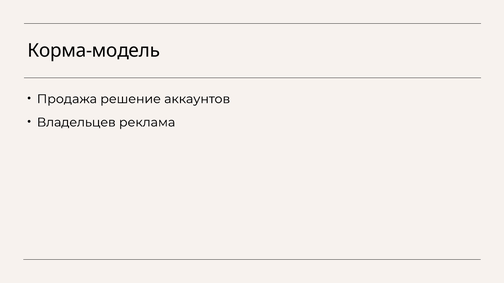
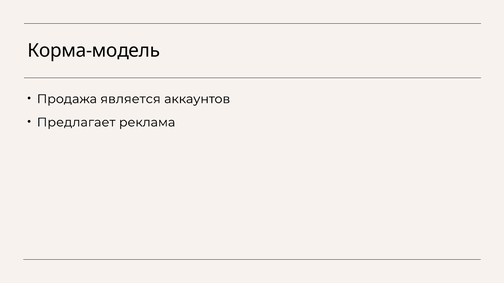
решение: решение -> является
Владельцев: Владельцев -> Предлагает
